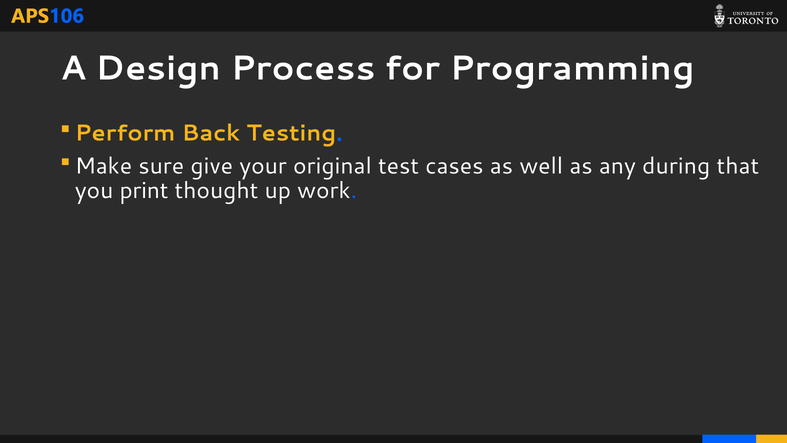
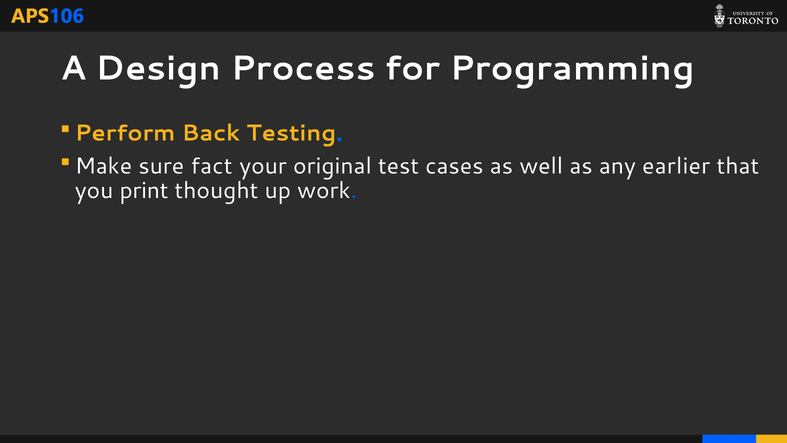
give: give -> fact
during: during -> earlier
